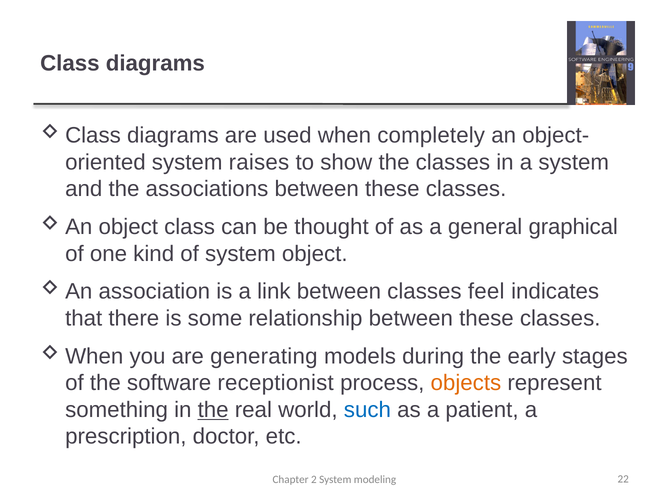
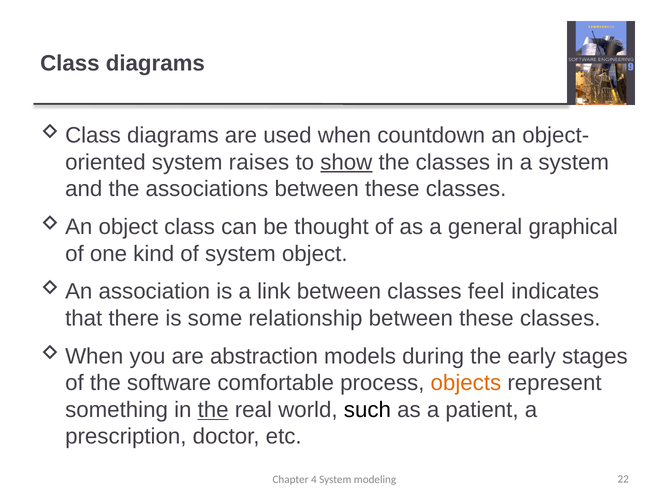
completely: completely -> countdown
show underline: none -> present
generating: generating -> abstraction
receptionist: receptionist -> comfortable
such colour: blue -> black
2: 2 -> 4
